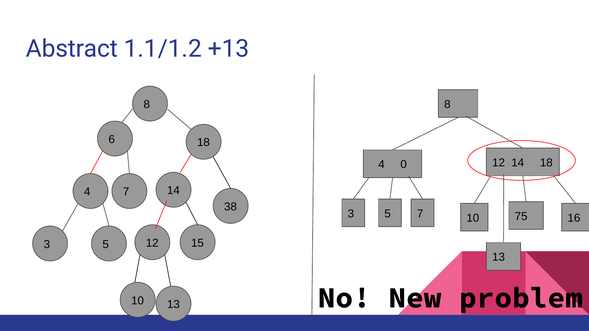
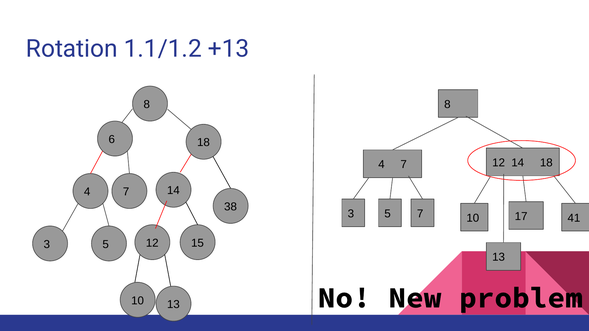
Abstract: Abstract -> Rotation
4 0: 0 -> 7
16: 16 -> 41
75: 75 -> 17
